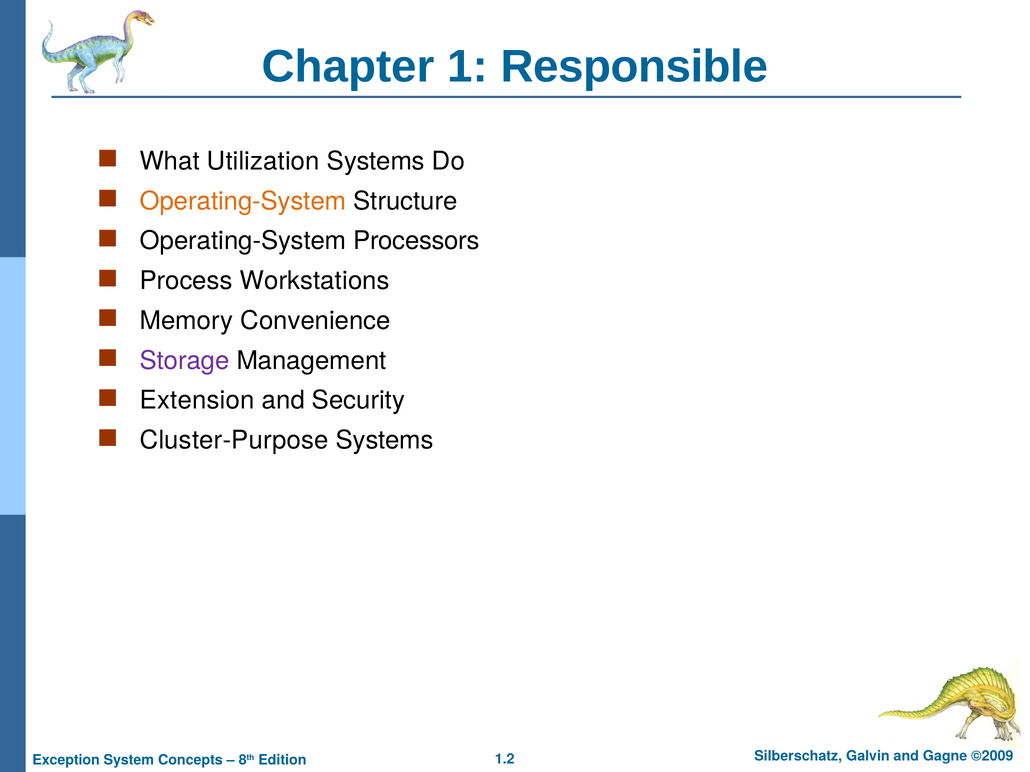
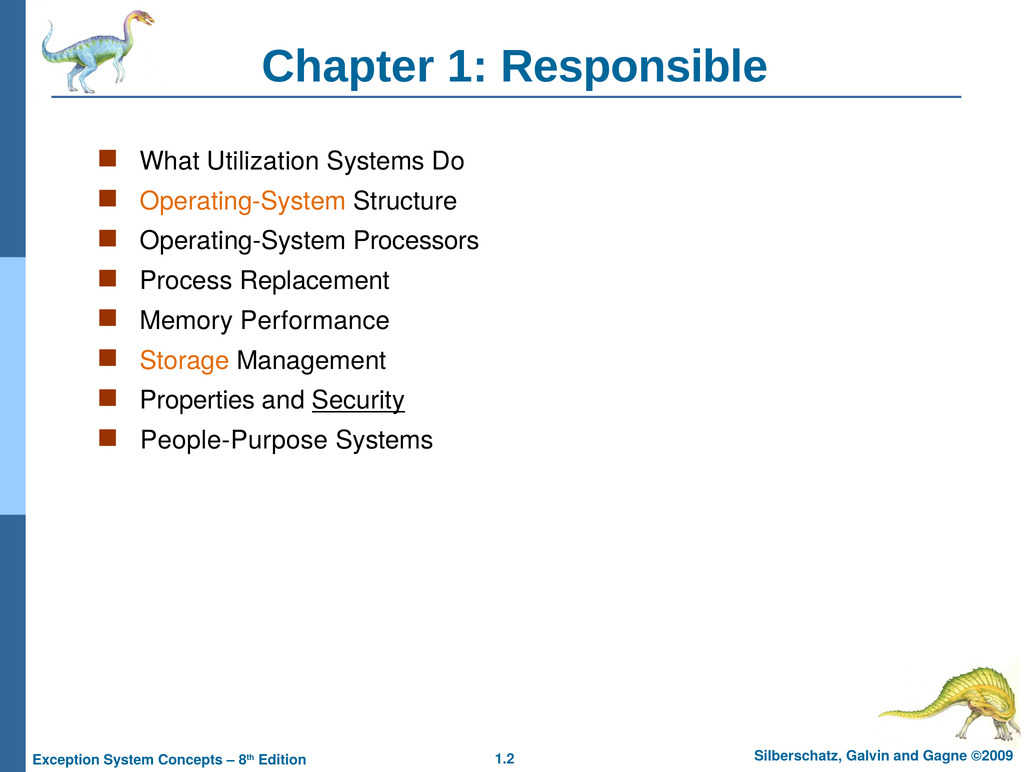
Workstations: Workstations -> Replacement
Convenience: Convenience -> Performance
Storage colour: purple -> orange
Extension: Extension -> Properties
Security underline: none -> present
Cluster-Purpose: Cluster-Purpose -> People-Purpose
